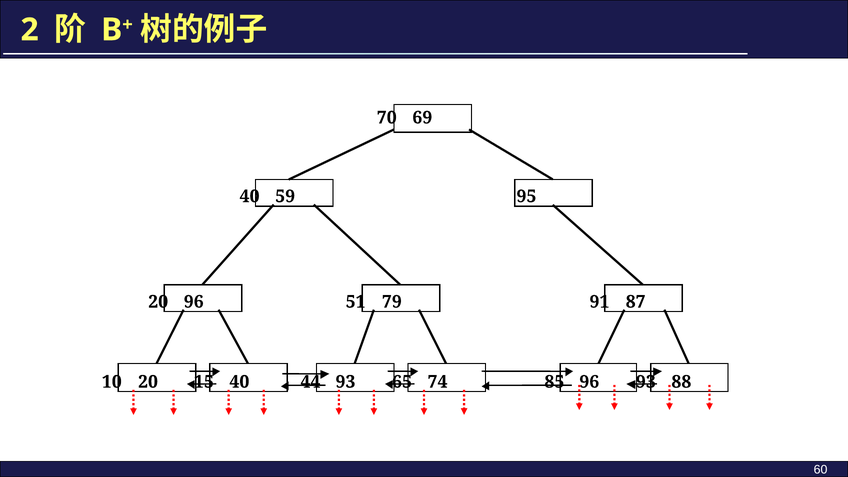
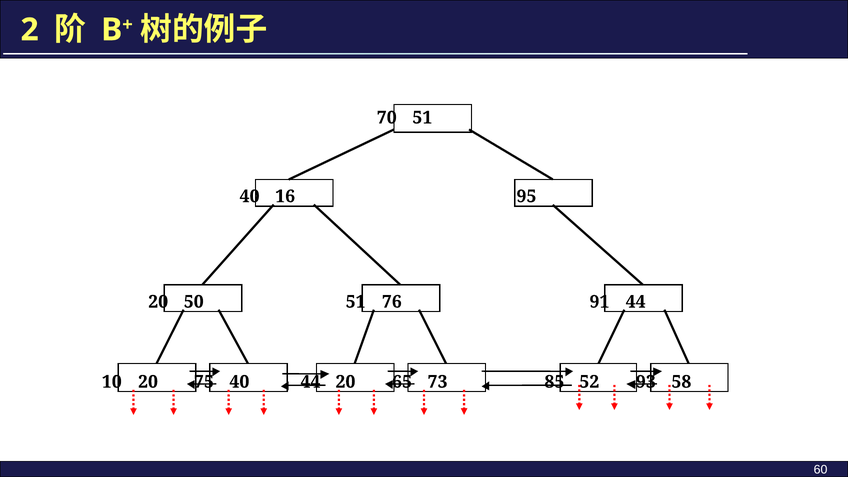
70 69: 69 -> 51
59: 59 -> 16
20 96: 96 -> 50
79: 79 -> 76
91 87: 87 -> 44
15: 15 -> 75
44 93: 93 -> 20
74: 74 -> 73
85 96: 96 -> 52
88: 88 -> 58
